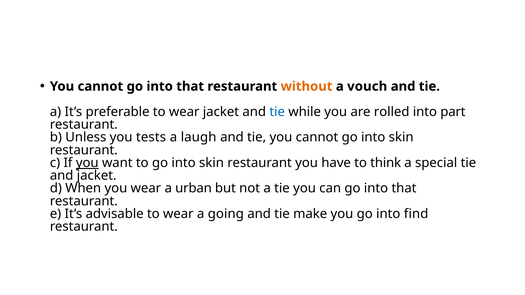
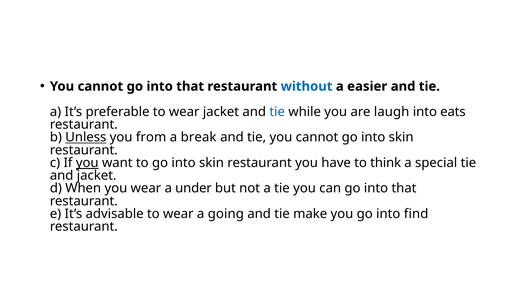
without colour: orange -> blue
vouch: vouch -> easier
rolled: rolled -> laugh
part: part -> eats
Unless underline: none -> present
tests: tests -> from
laugh: laugh -> break
urban: urban -> under
